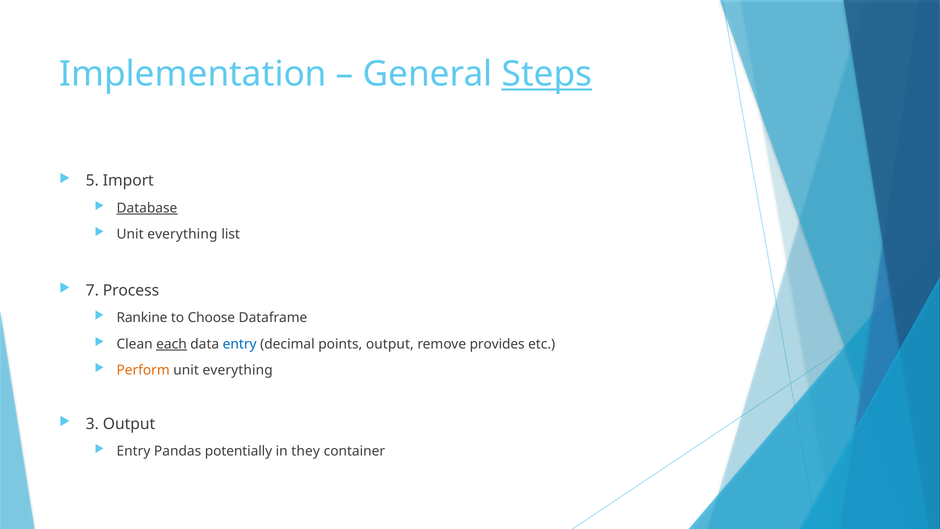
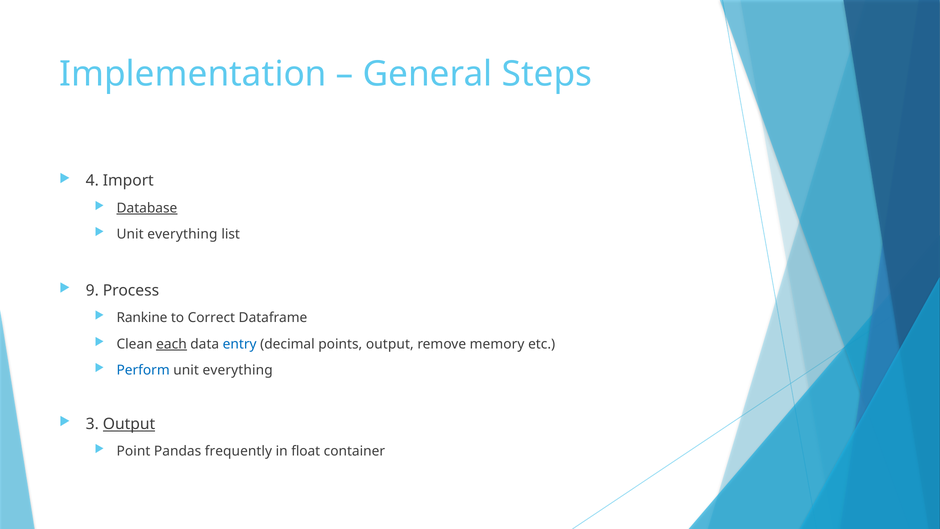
Steps underline: present -> none
5: 5 -> 4
7: 7 -> 9
Choose: Choose -> Correct
provides: provides -> memory
Perform colour: orange -> blue
Output at (129, 424) underline: none -> present
Entry at (133, 451): Entry -> Point
potentially: potentially -> frequently
they: they -> float
